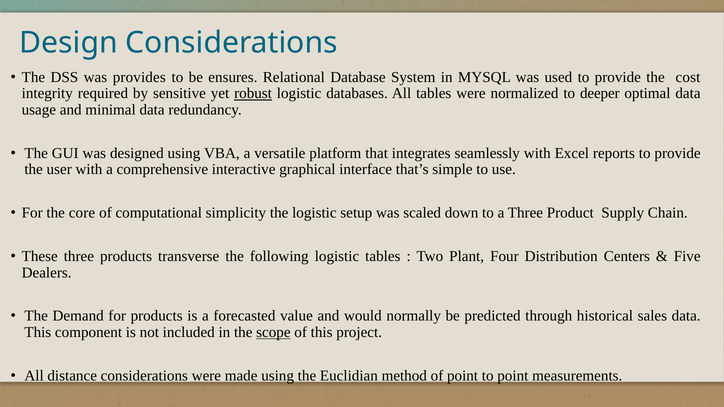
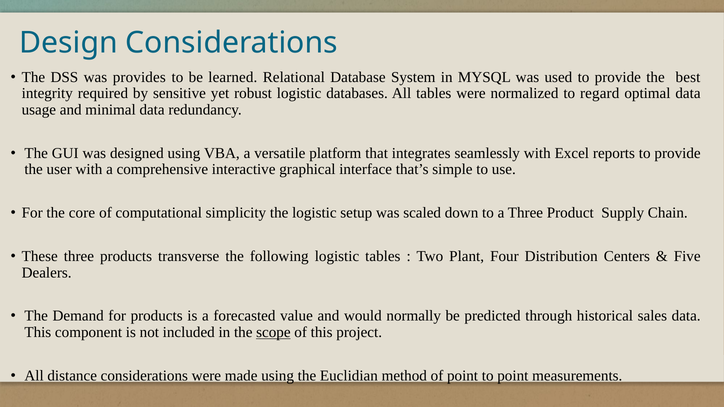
ensures: ensures -> learned
cost: cost -> best
robust underline: present -> none
deeper: deeper -> regard
